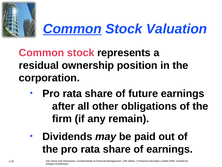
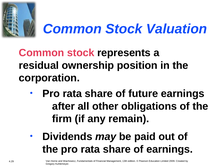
Common at (72, 29) underline: present -> none
